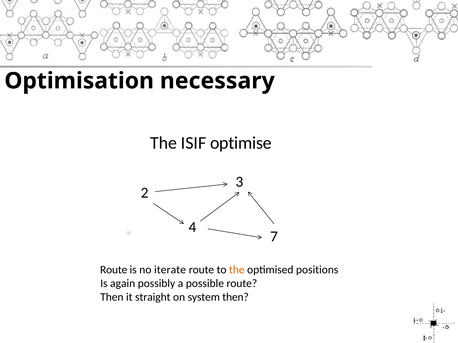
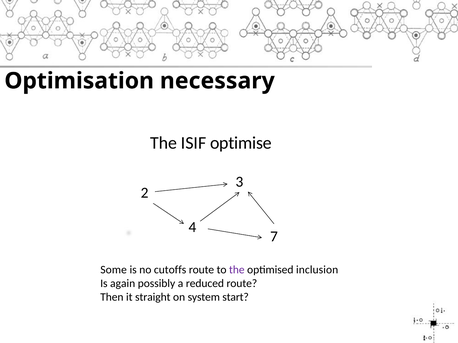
Route at (114, 270): Route -> Some
iterate: iterate -> cutoffs
the at (237, 270) colour: orange -> purple
positions: positions -> inclusion
possible: possible -> reduced
system then: then -> start
